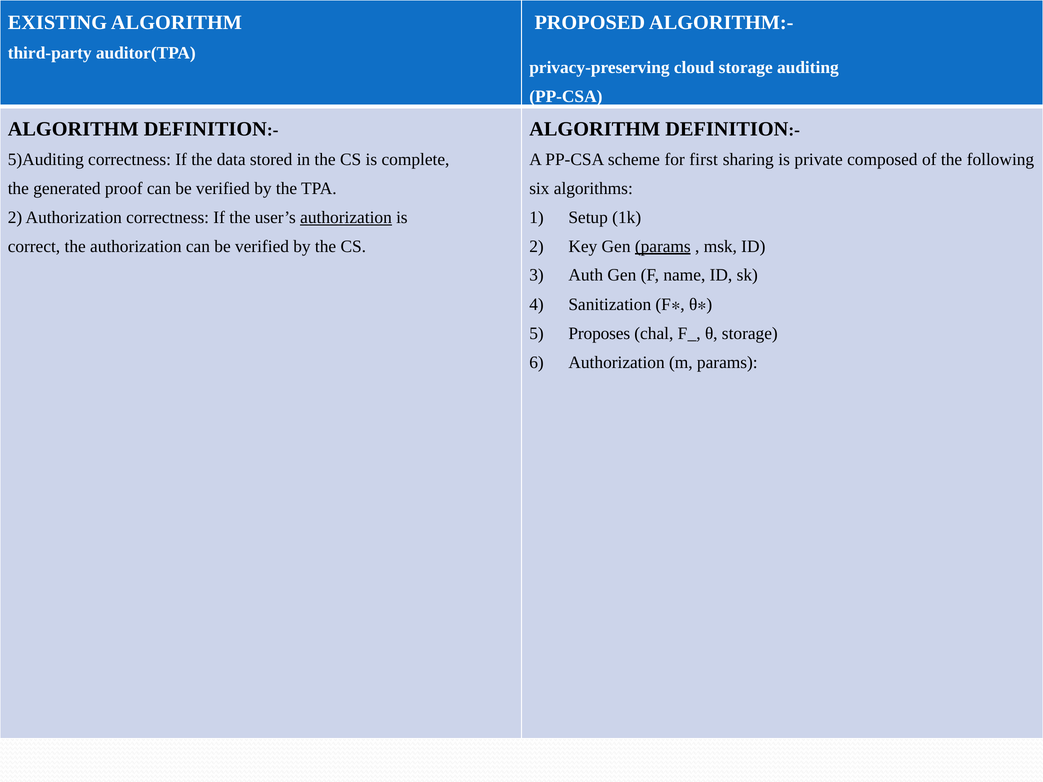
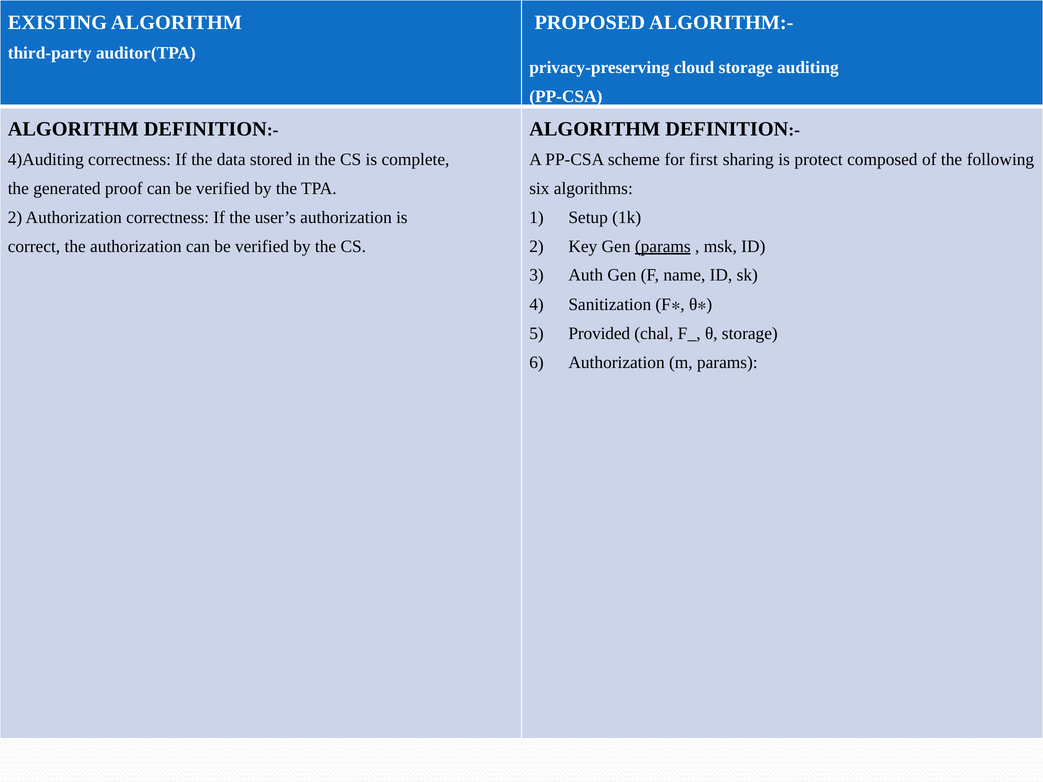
5)Auditing: 5)Auditing -> 4)Auditing
private: private -> protect
authorization at (346, 217) underline: present -> none
Proposes: Proposes -> Provided
